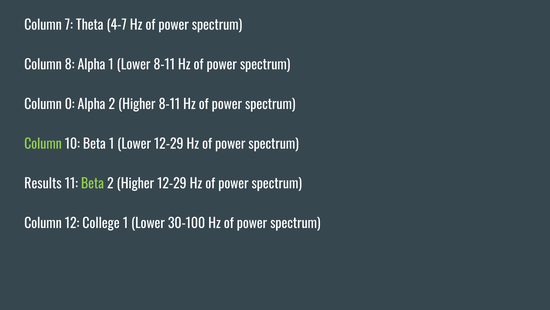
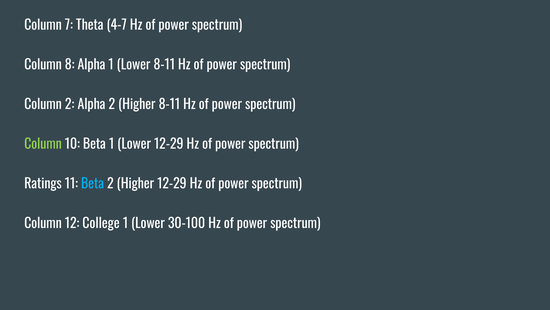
Column 0: 0 -> 2
Results: Results -> Ratings
Beta at (92, 184) colour: light green -> light blue
